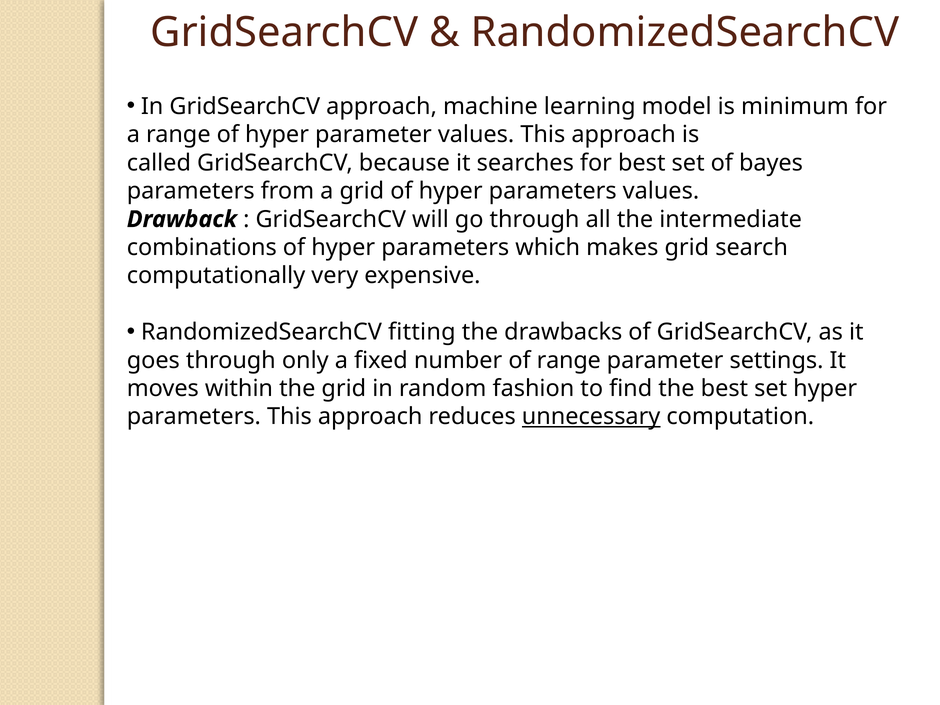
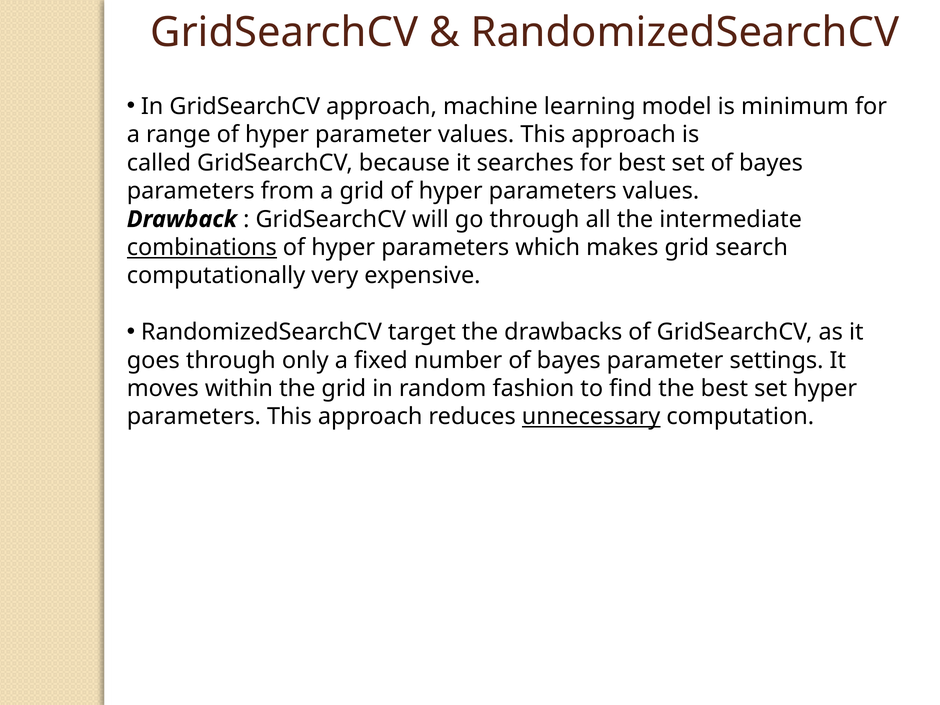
combinations underline: none -> present
fitting: fitting -> target
number of range: range -> bayes
